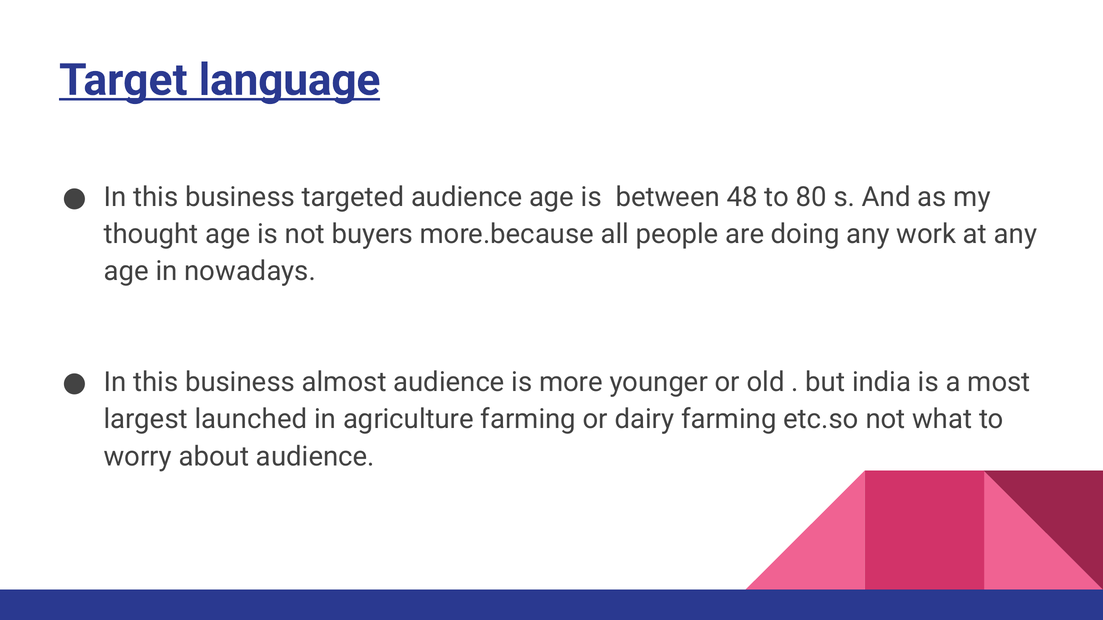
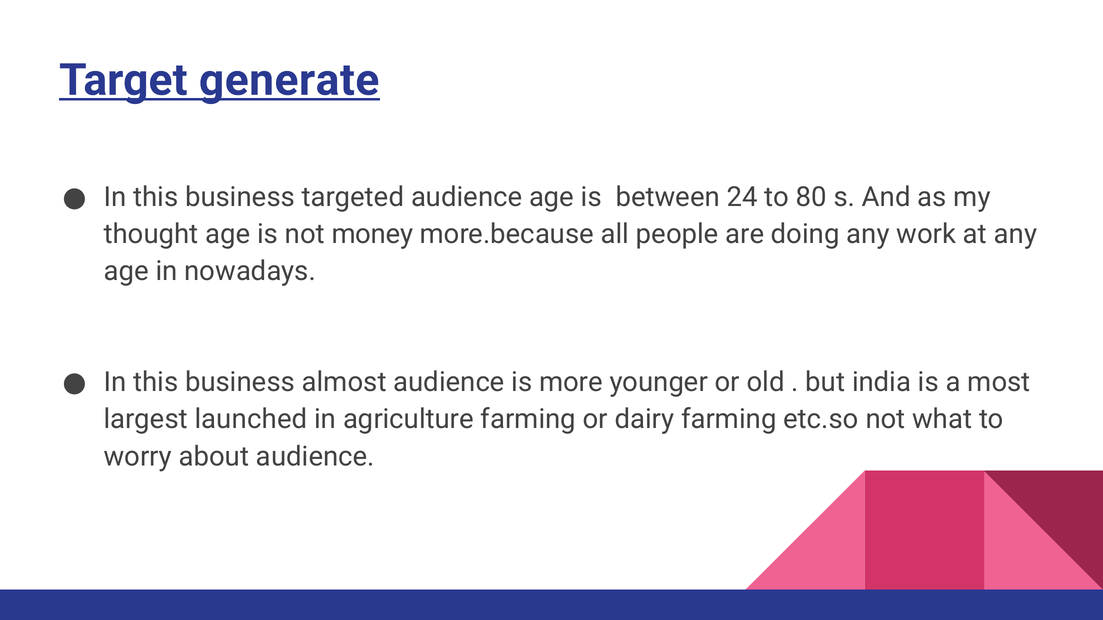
language: language -> generate
48: 48 -> 24
buyers: buyers -> money
